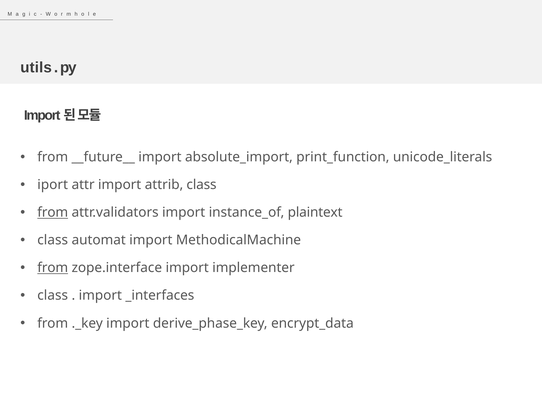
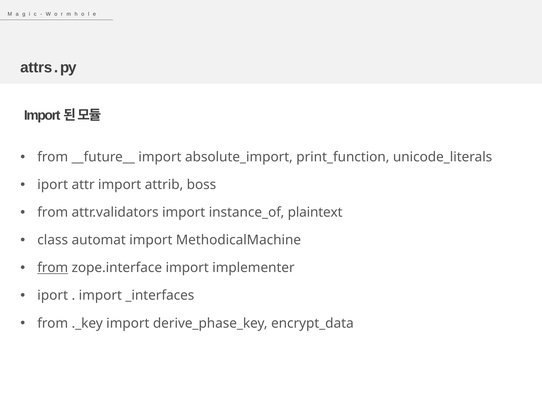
utils: utils -> attrs
attrib class: class -> boss
from at (53, 212) underline: present -> none
class at (53, 295): class -> iport
